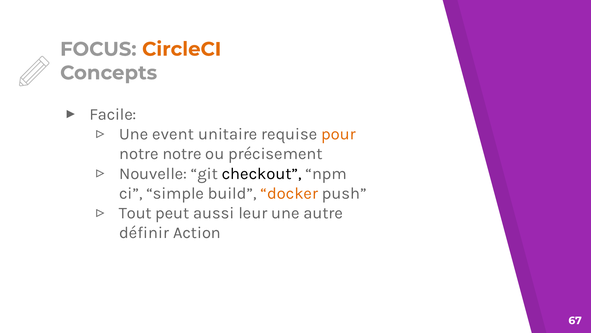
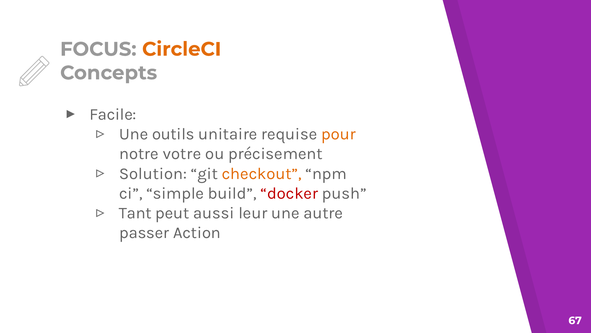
event: event -> outils
notre notre: notre -> votre
Nouvelle: Nouvelle -> Solution
checkout colour: black -> orange
docker colour: orange -> red
Tout: Tout -> Tant
définir: définir -> passer
